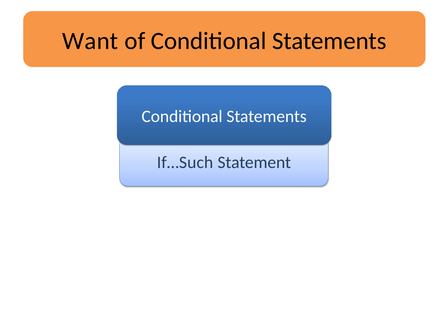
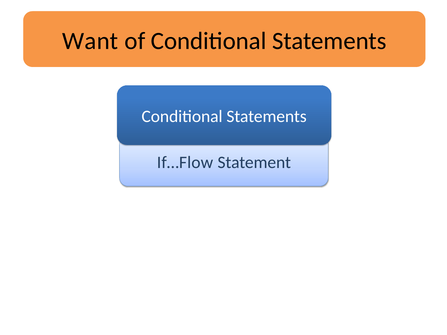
If…Such: If…Such -> If…Flow
